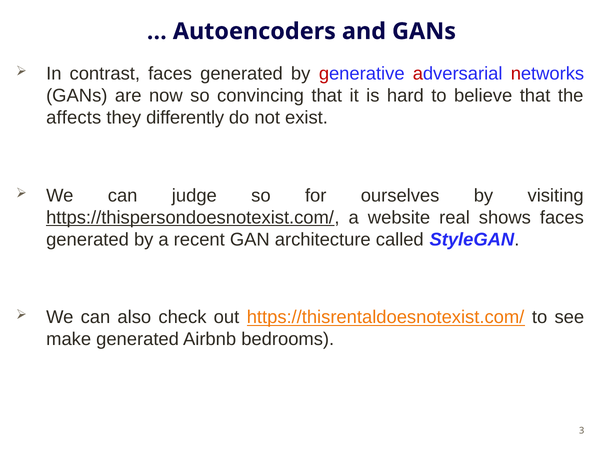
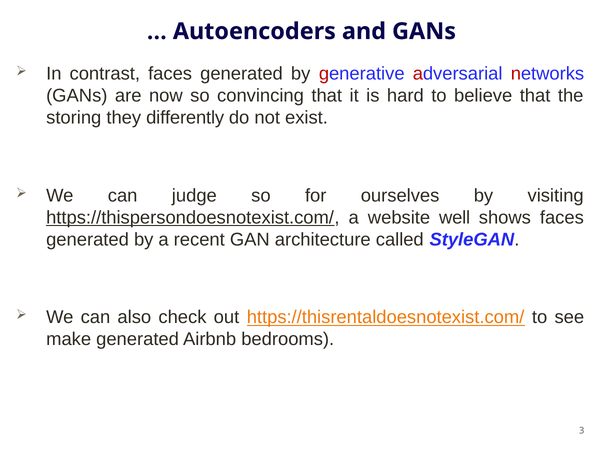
affects: affects -> storing
real: real -> well
